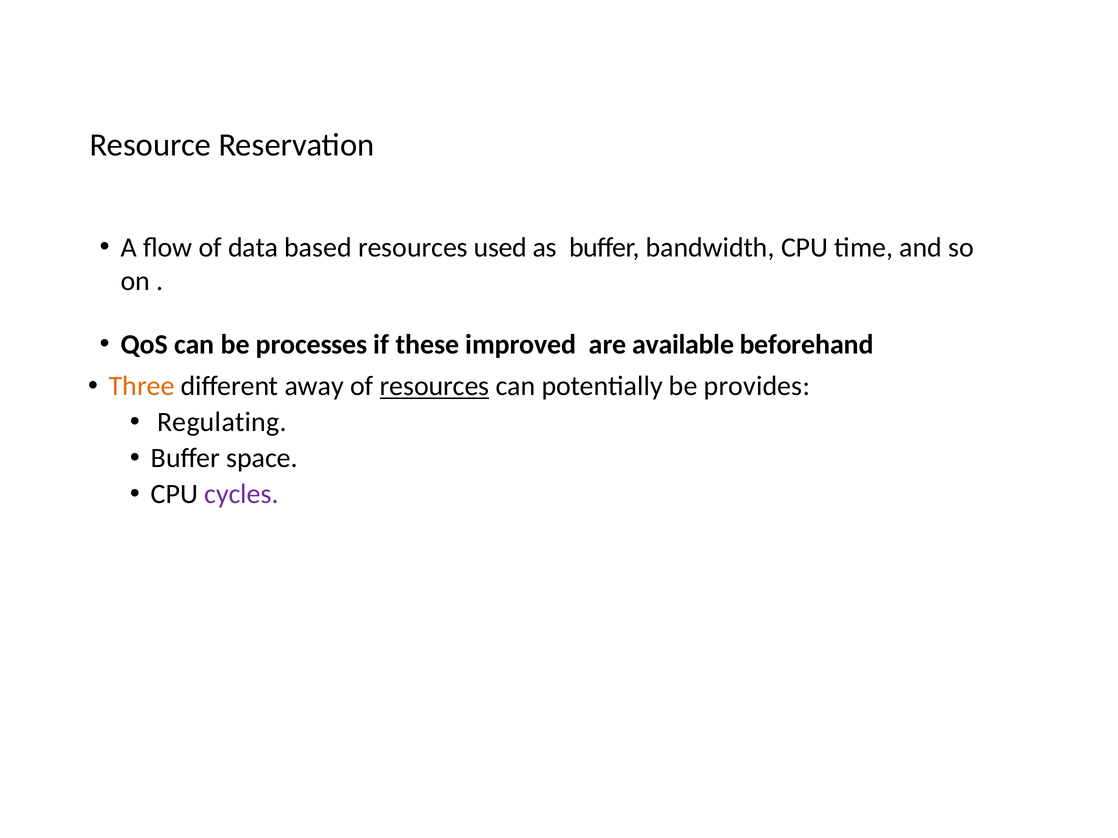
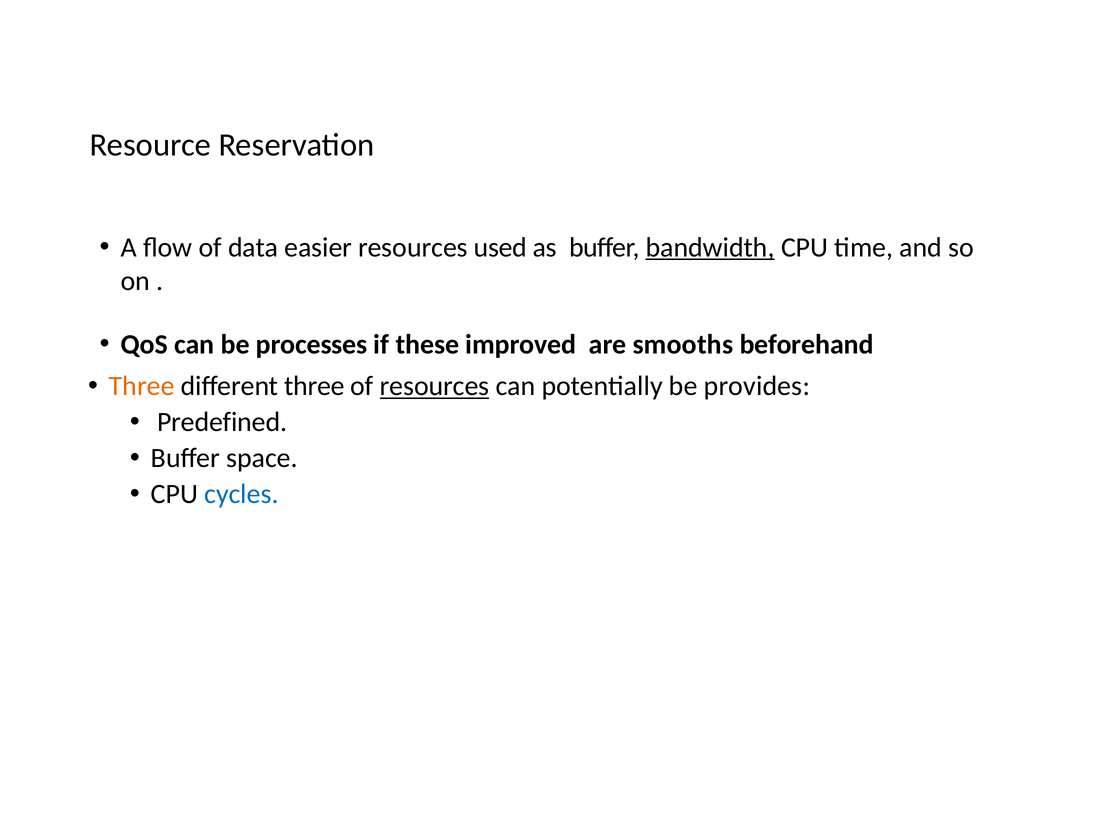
based: based -> easier
bandwidth underline: none -> present
available: available -> smooths
different away: away -> three
Regulating: Regulating -> Predefined
cycles colour: purple -> blue
